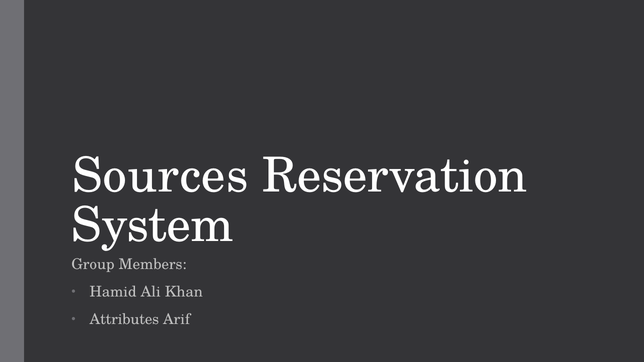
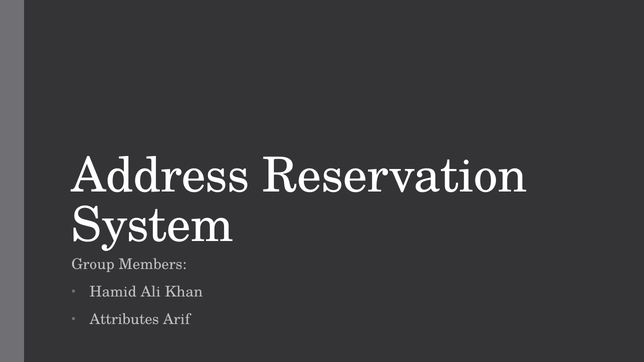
Sources: Sources -> Address
